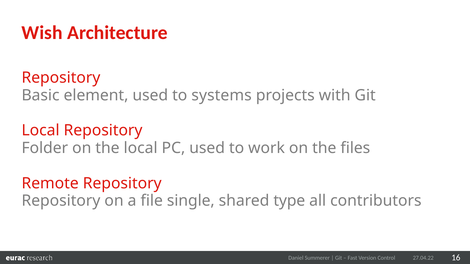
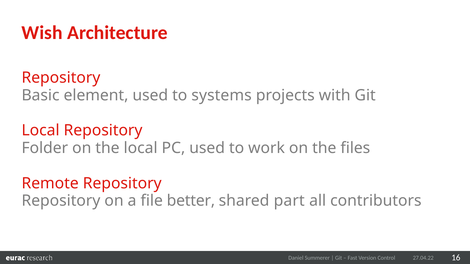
single: single -> better
type: type -> part
